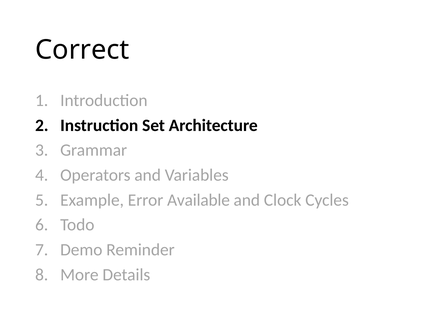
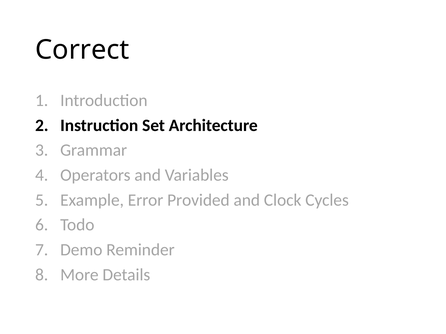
Available: Available -> Provided
